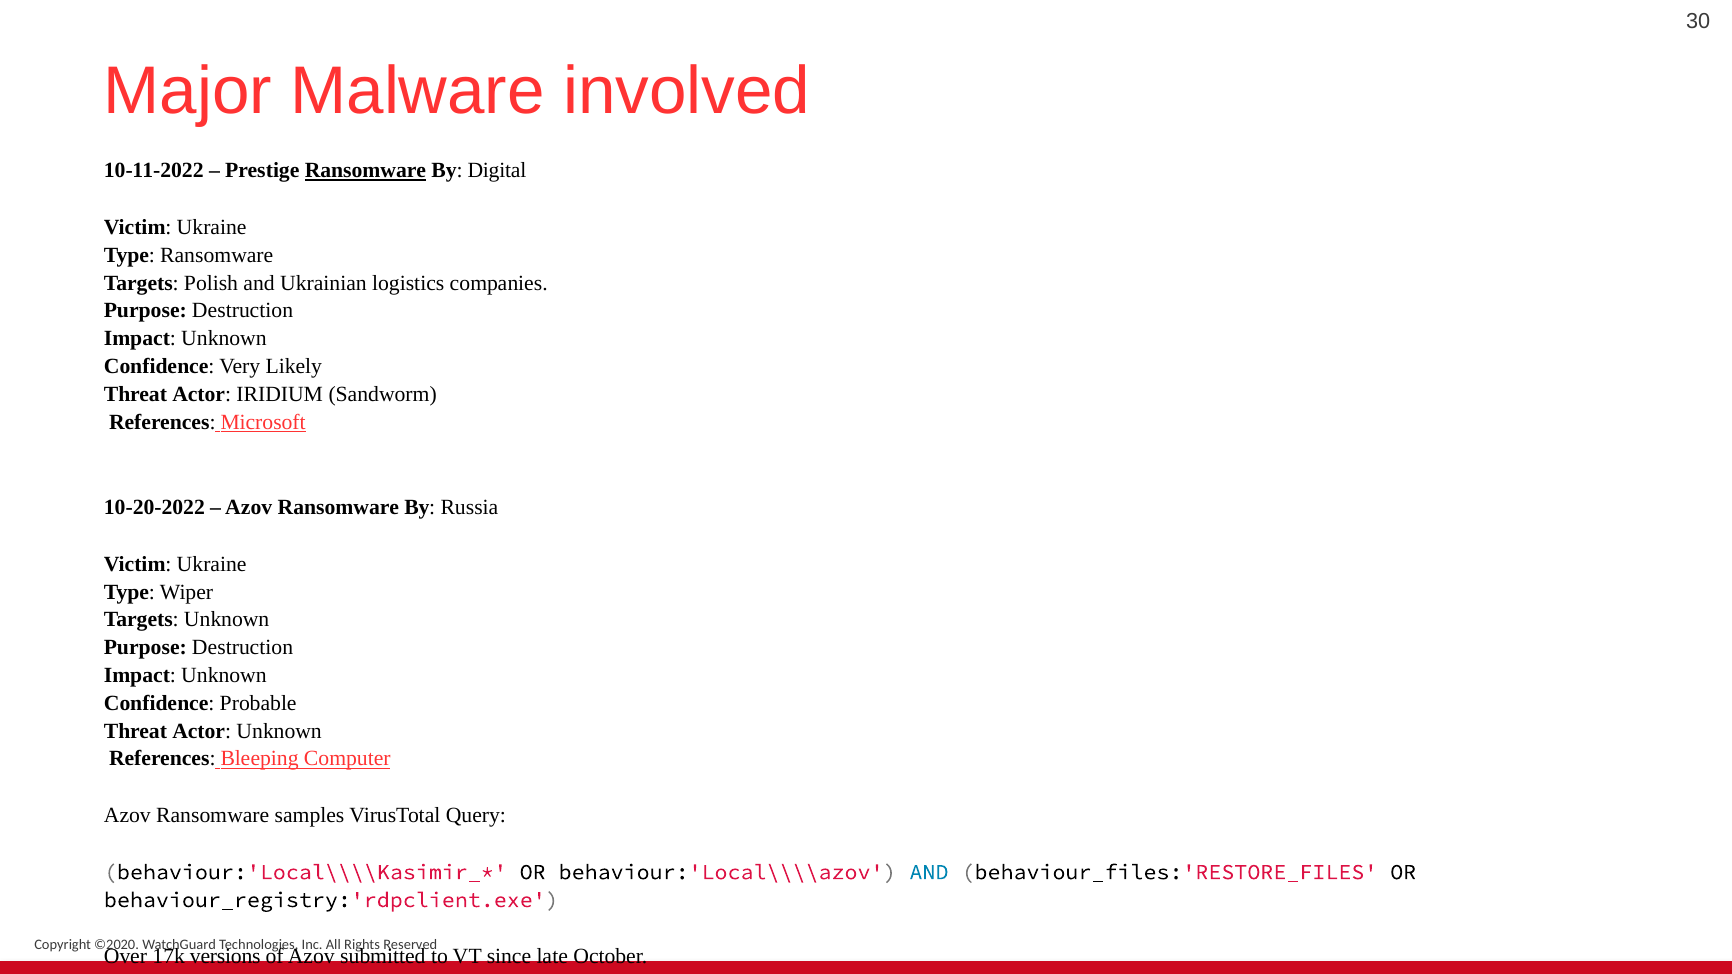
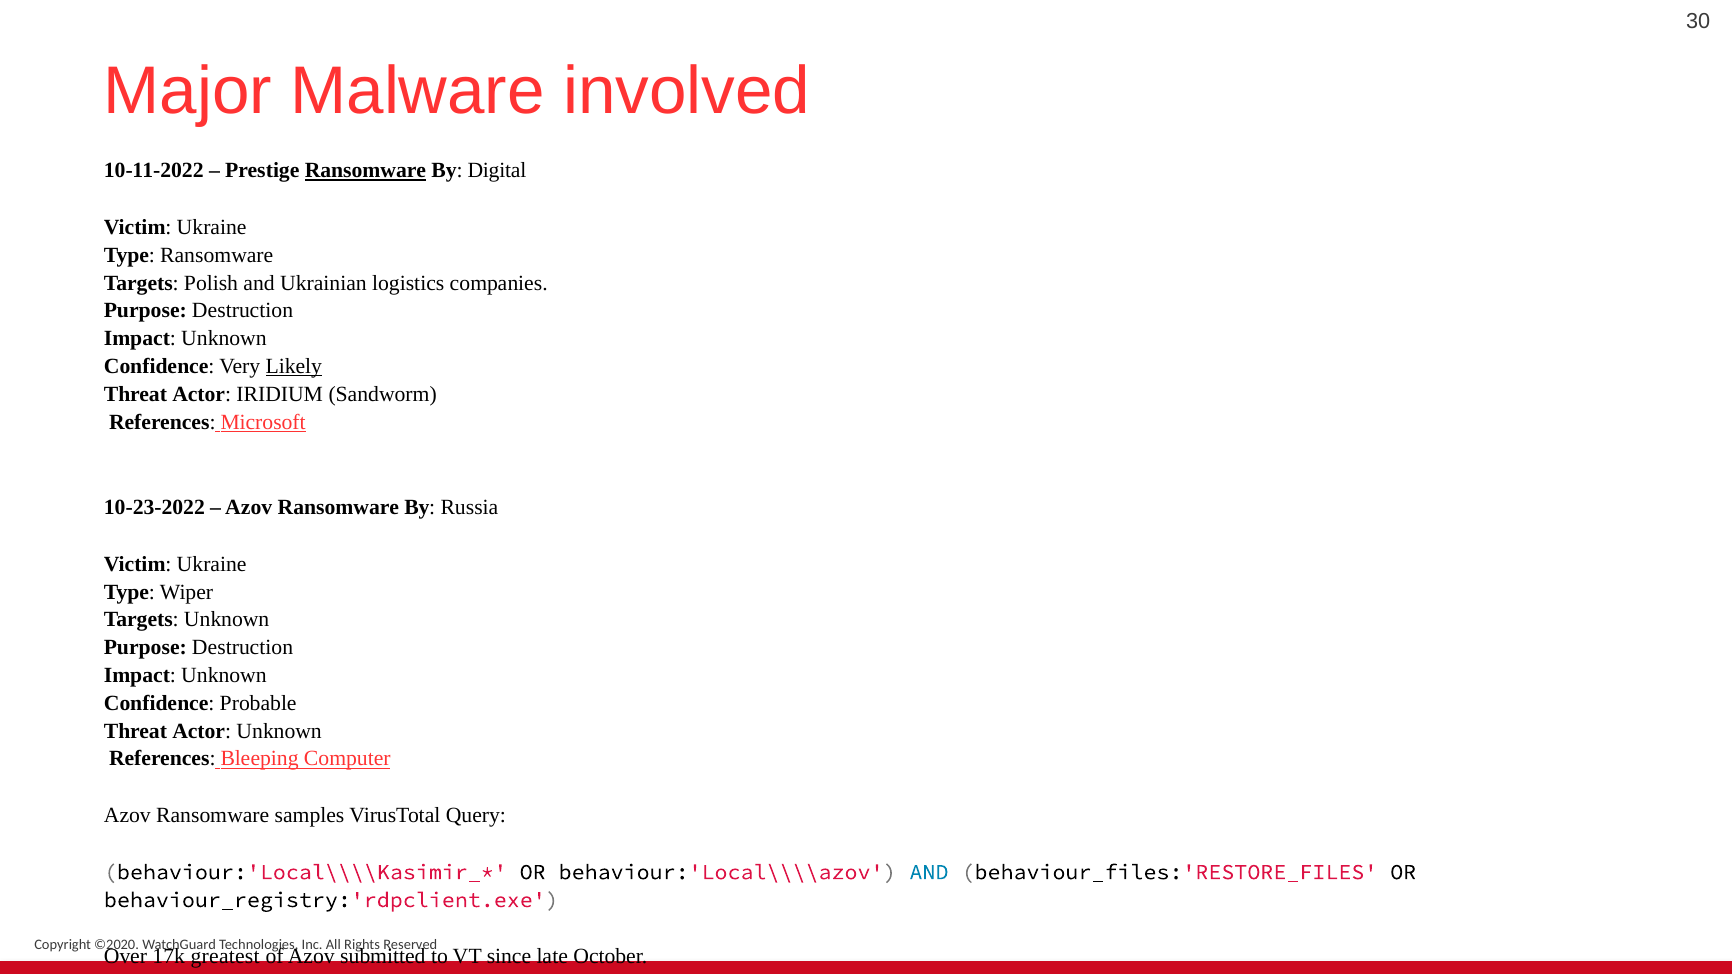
Likely underline: none -> present
10-20-2022: 10-20-2022 -> 10-23-2022
versions: versions -> greatest
